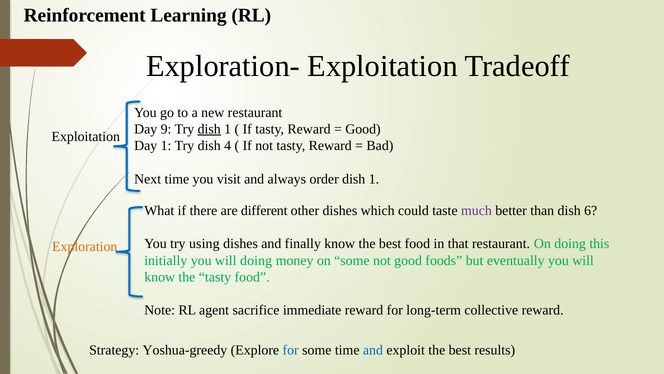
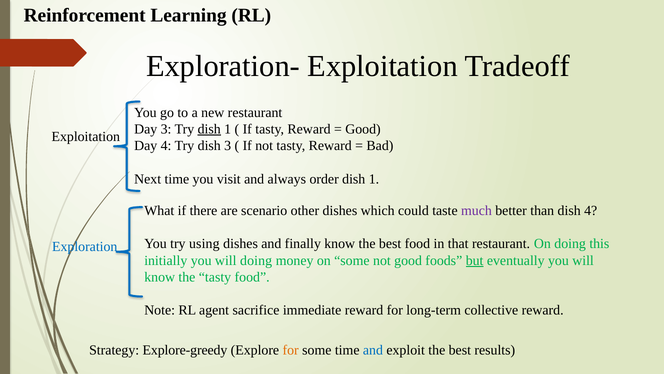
9 at (166, 129): 9 -> 3
1 at (166, 145): 1 -> 4
dish 4: 4 -> 3
different: different -> scenario
dish 6: 6 -> 4
Exploration colour: orange -> blue
but underline: none -> present
Yoshua-greedy: Yoshua-greedy -> Explore-greedy
for at (291, 349) colour: blue -> orange
